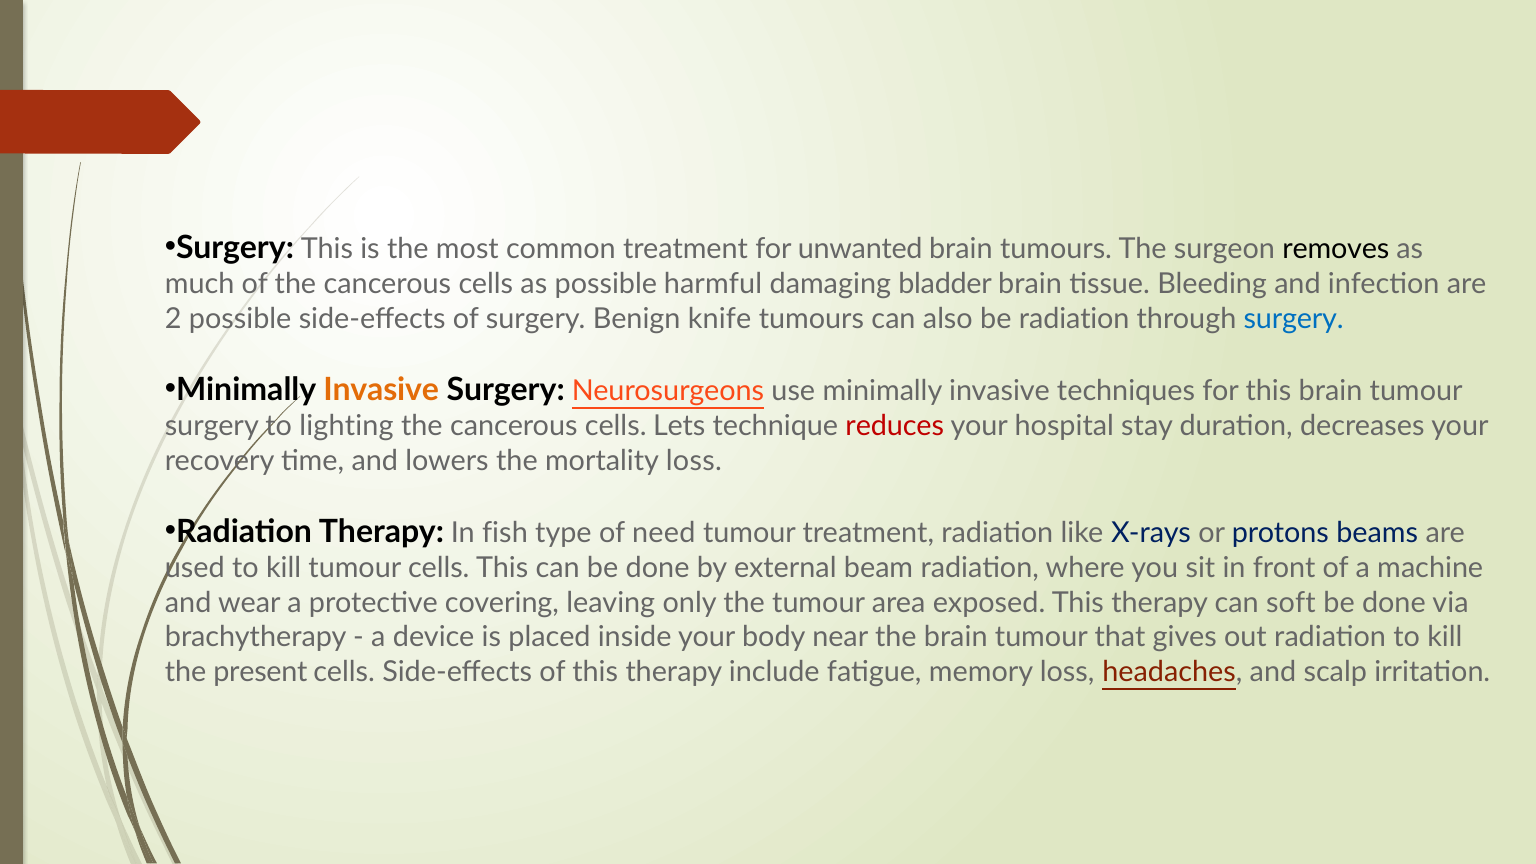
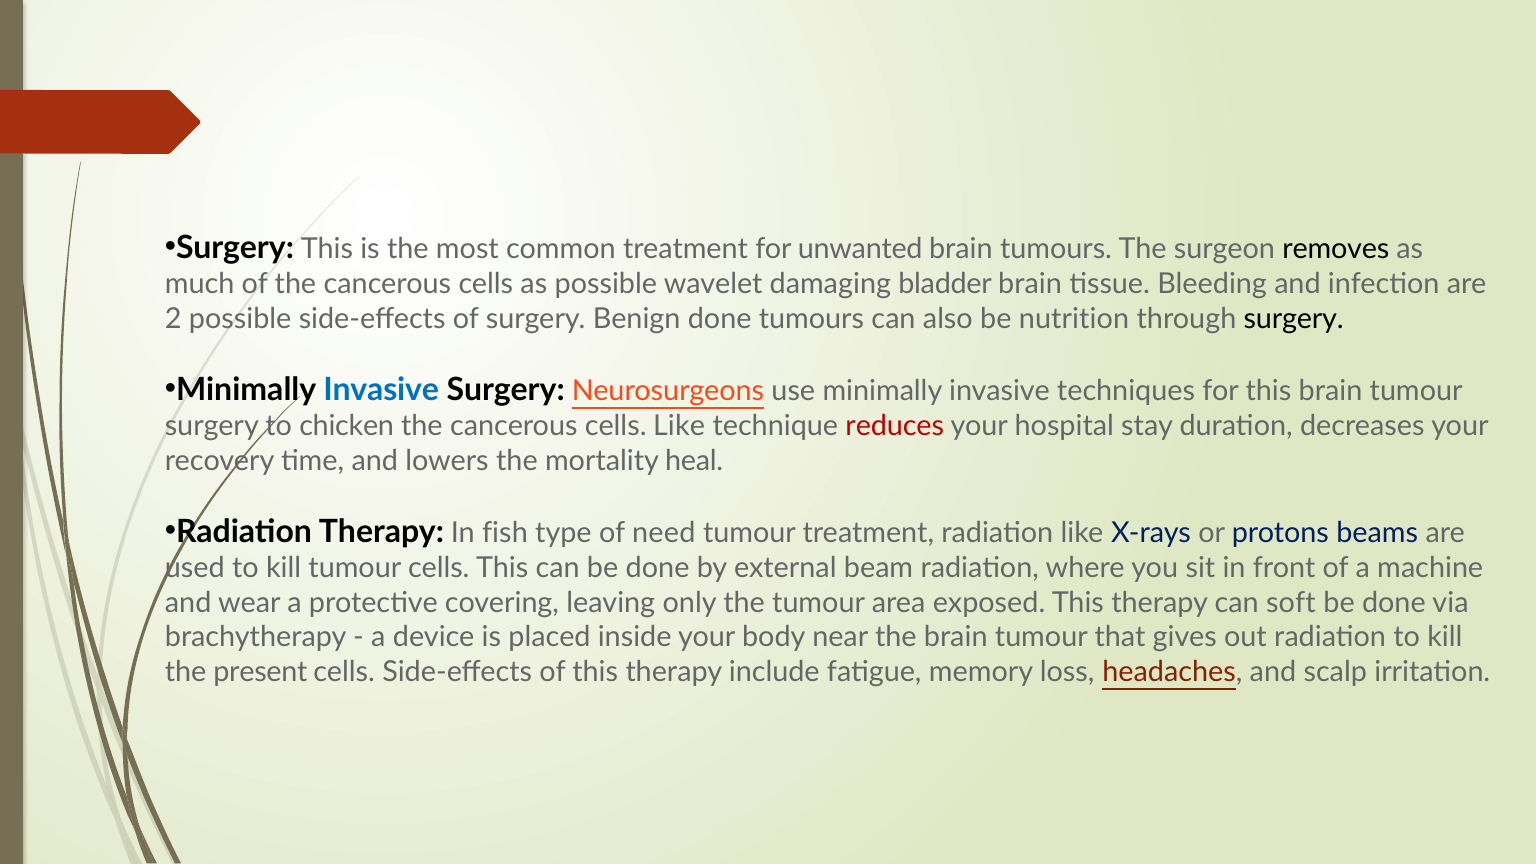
harmful: harmful -> wavelet
Benign knife: knife -> done
be radiation: radiation -> nutrition
surgery at (1294, 319) colour: blue -> black
Invasive at (381, 390) colour: orange -> blue
lighting: lighting -> chicken
cells Lets: Lets -> Like
mortality loss: loss -> heal
